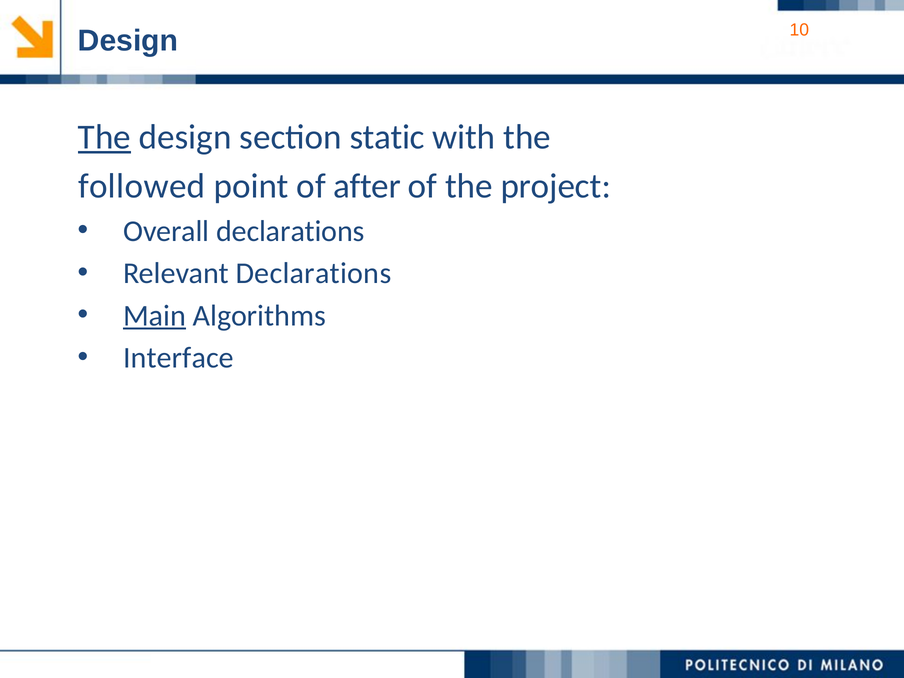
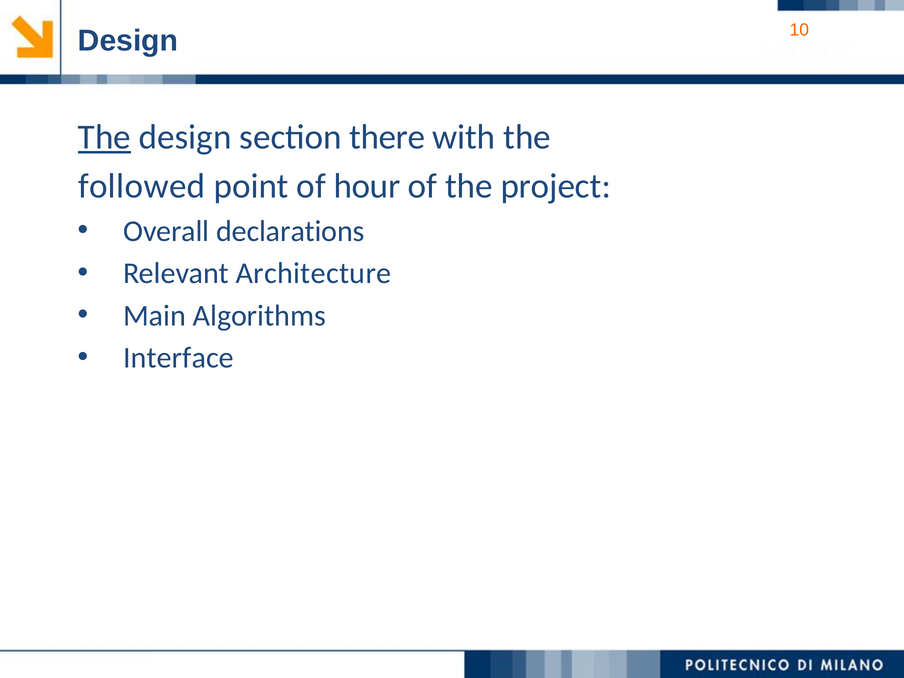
static: static -> there
after: after -> hour
Relevant Declarations: Declarations -> Architecture
Main underline: present -> none
